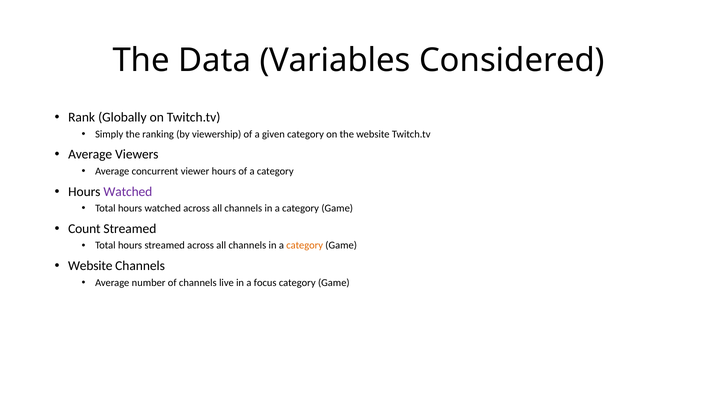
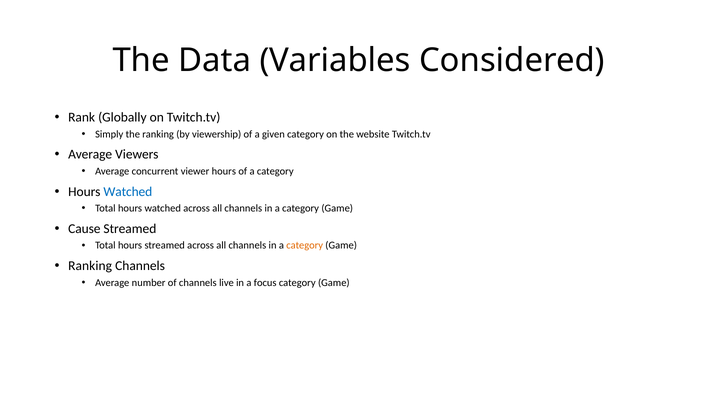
Watched at (128, 192) colour: purple -> blue
Count: Count -> Cause
Website at (90, 266): Website -> Ranking
